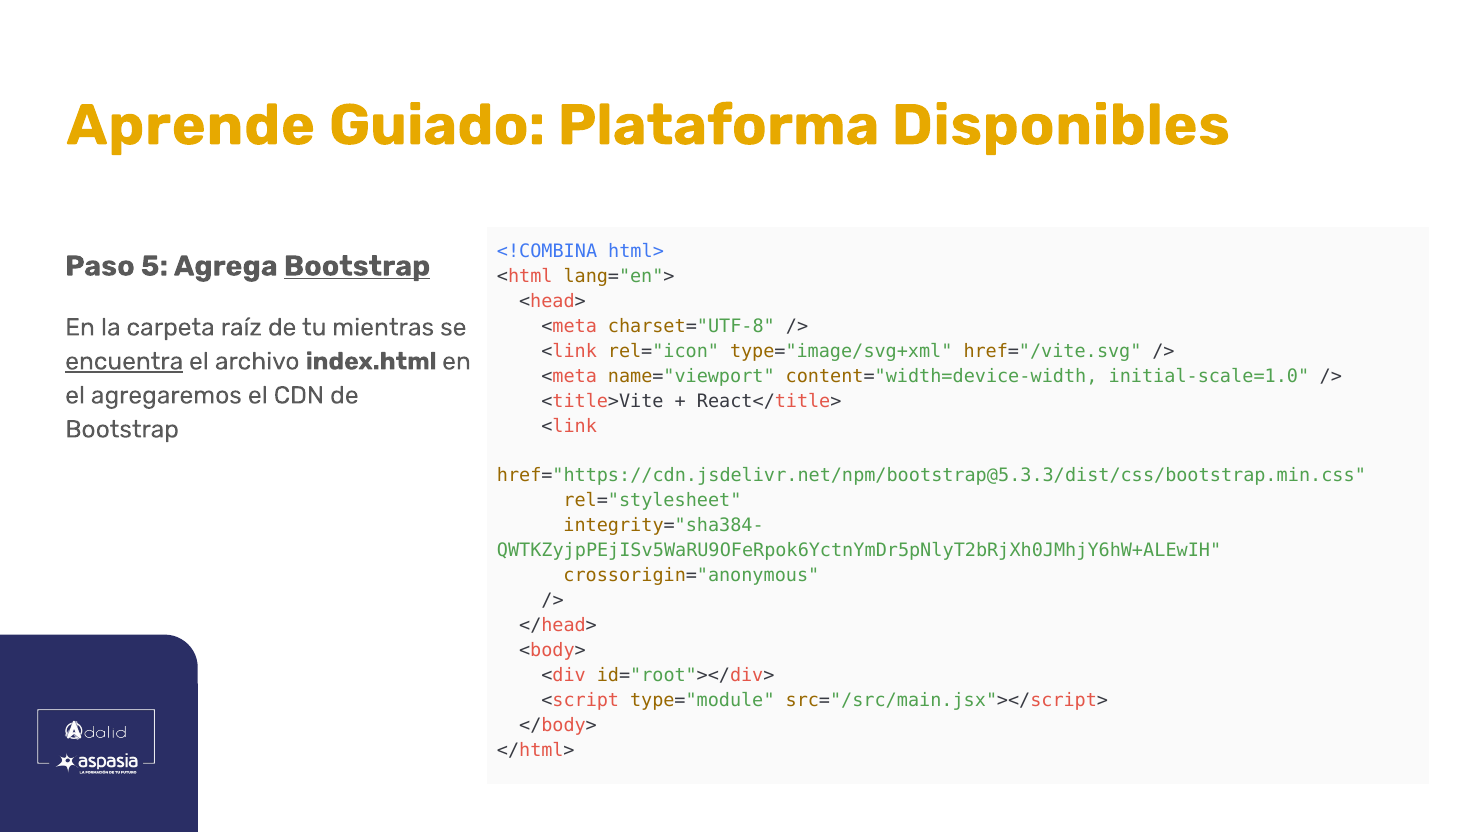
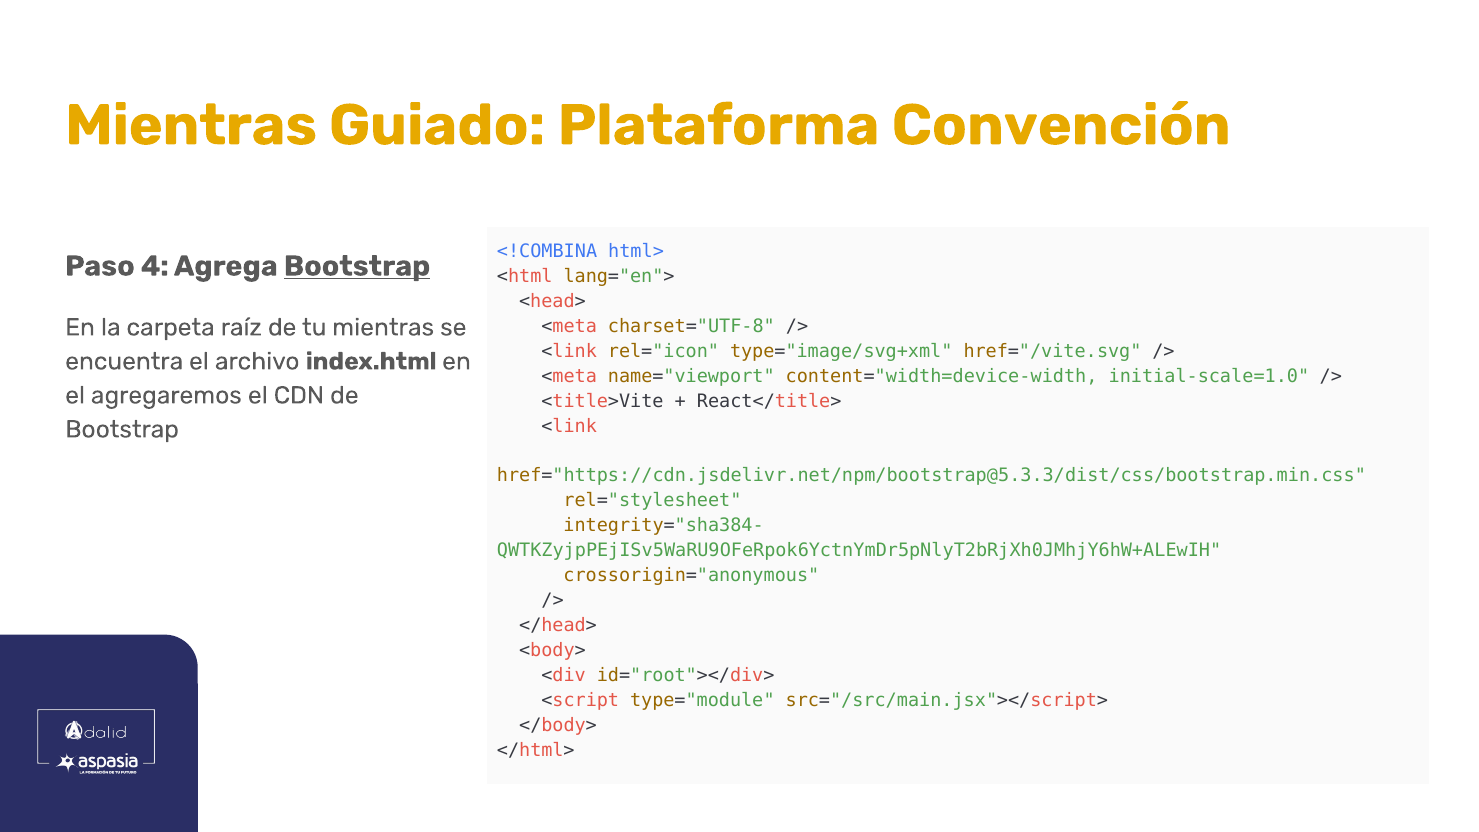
Aprende at (191, 125): Aprende -> Mientras
Disponibles: Disponibles -> Convención
5: 5 -> 4
encuentra underline: present -> none
